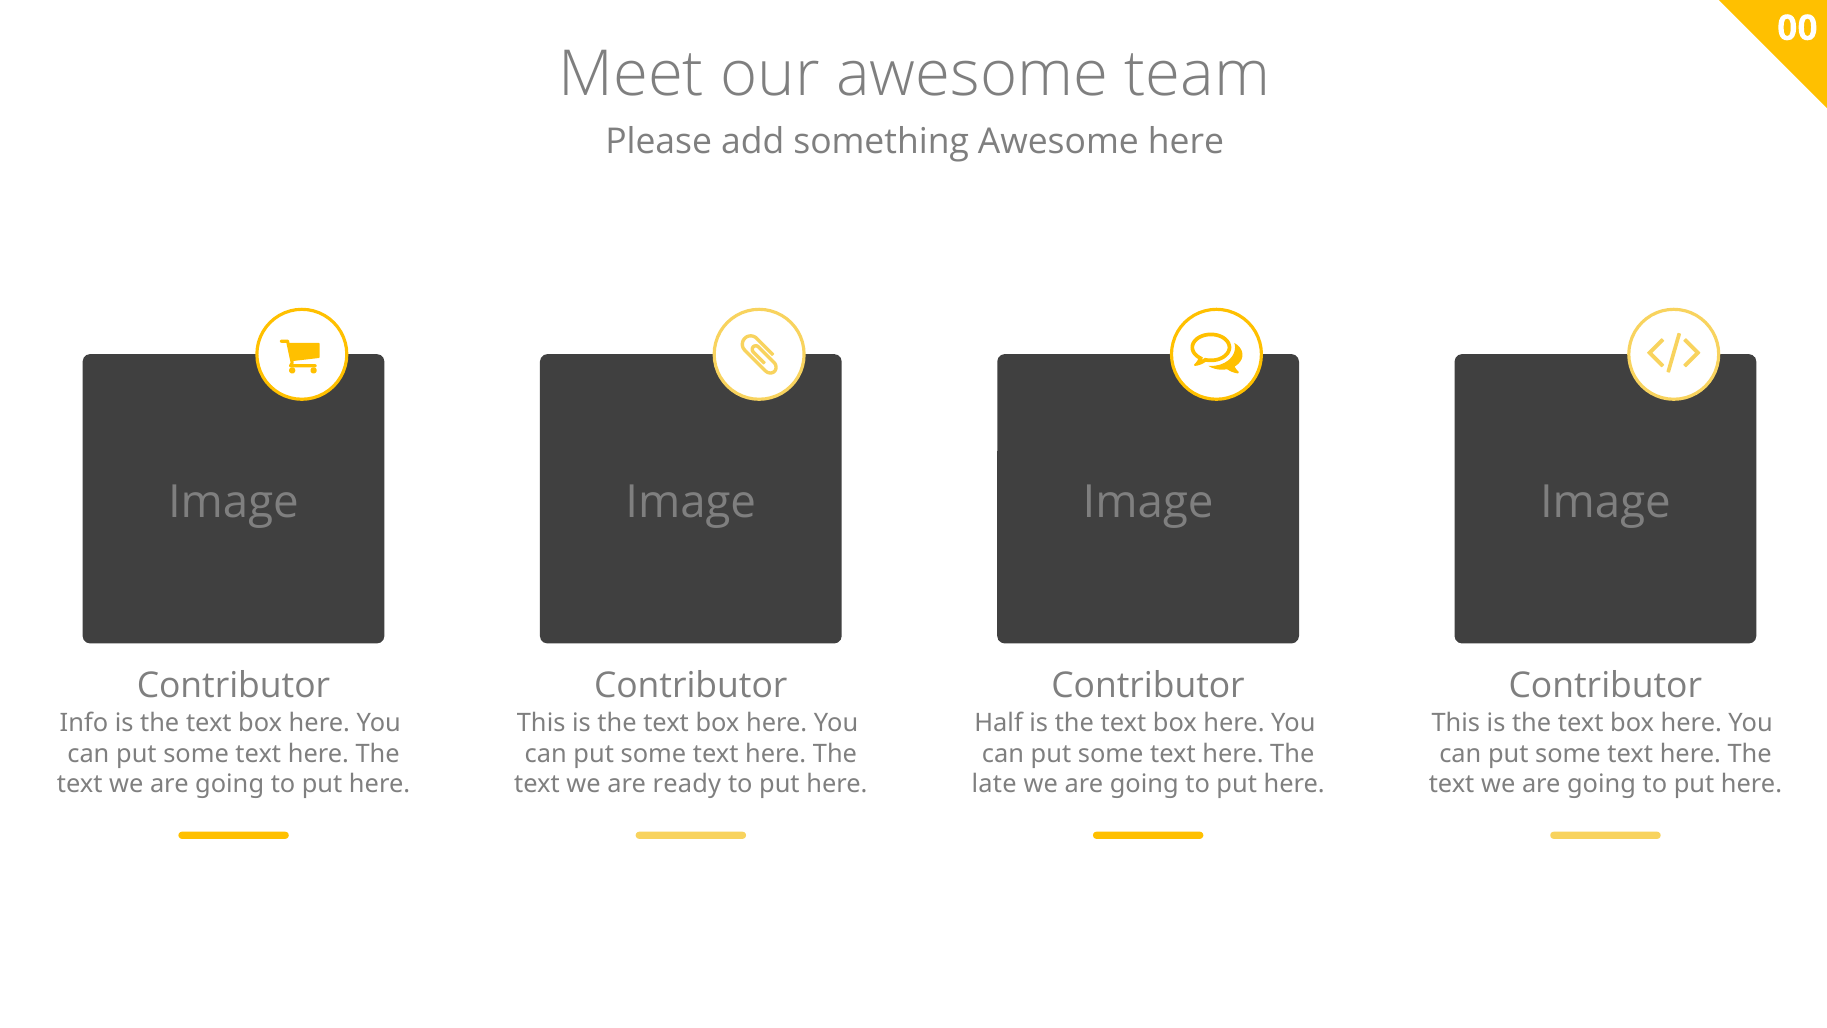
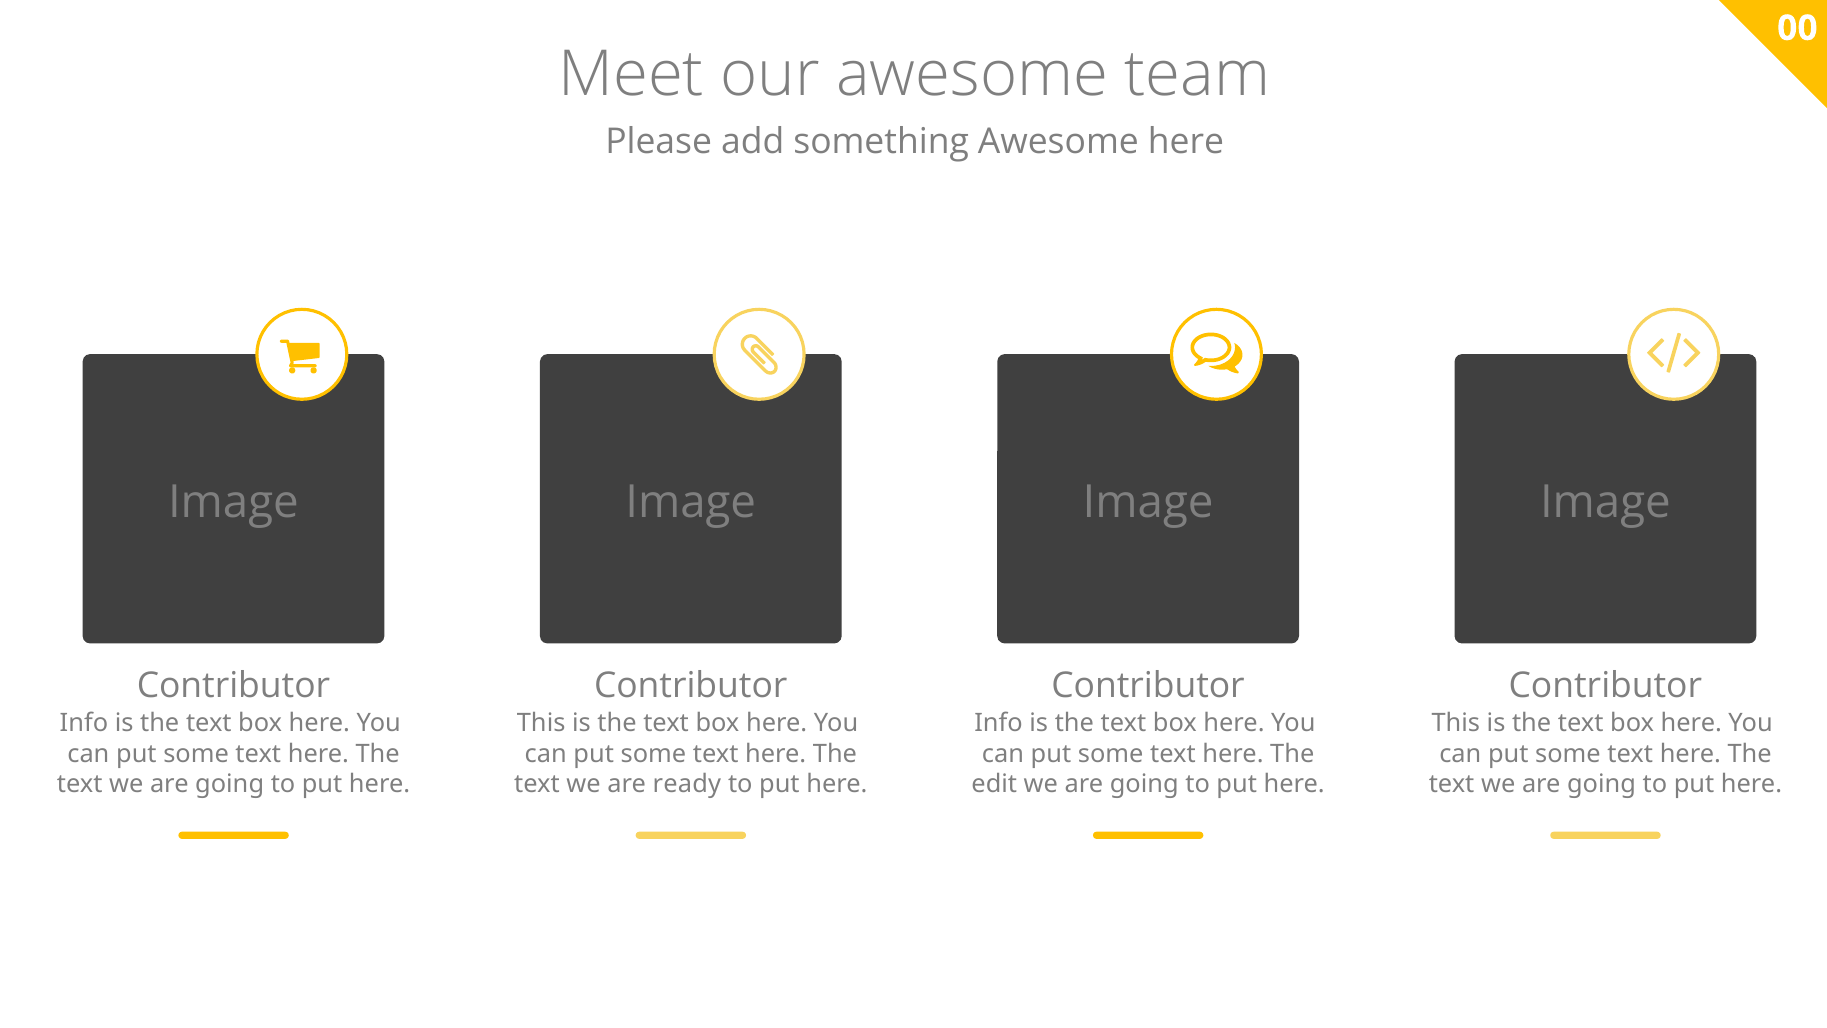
Half at (999, 723): Half -> Info
late: late -> edit
